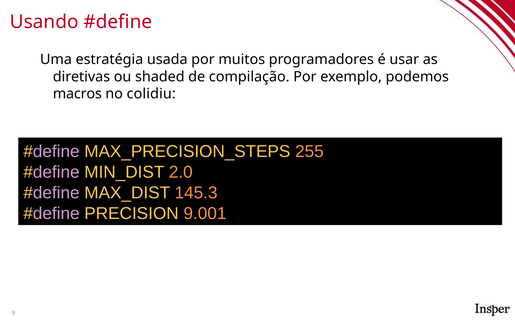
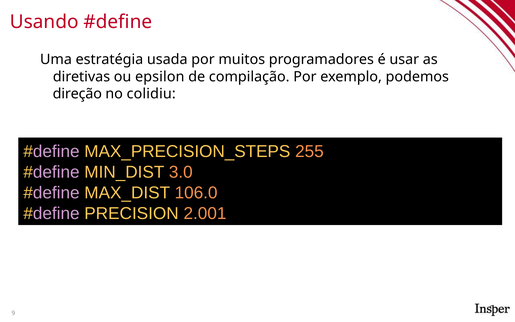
shaded: shaded -> epsilon
macros: macros -> direção
2.0: 2.0 -> 3.0
145.3: 145.3 -> 106.0
9.001: 9.001 -> 2.001
